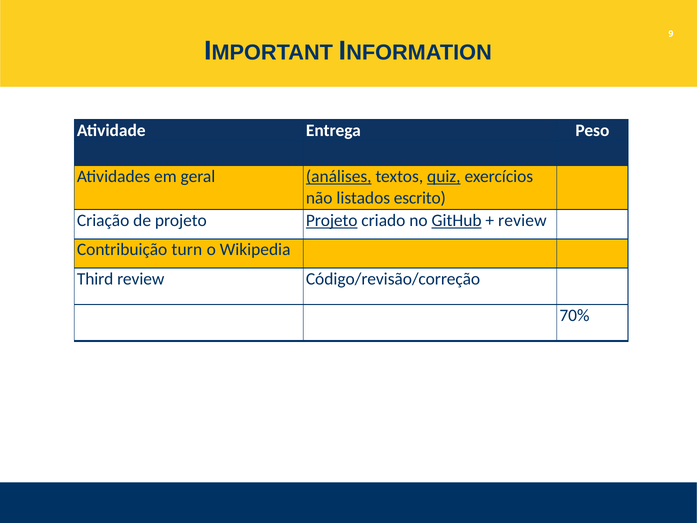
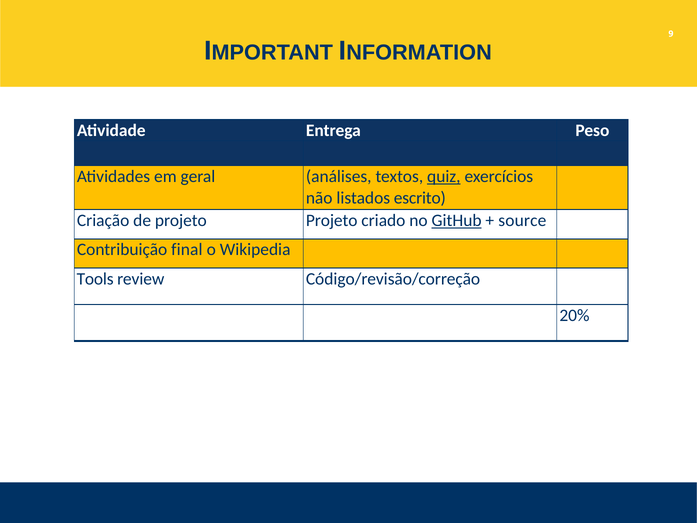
análises underline: present -> none
Projeto at (332, 220) underline: present -> none
review at (522, 220): review -> source
turn: turn -> final
Third: Third -> Tools
70%: 70% -> 20%
